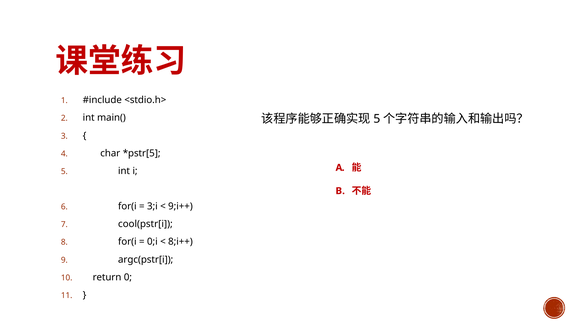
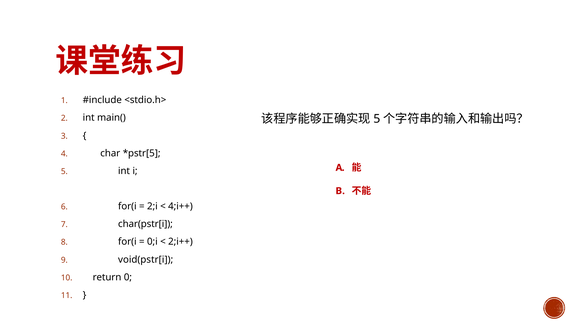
3;i: 3;i -> 2;i
9;i++: 9;i++ -> 4;i++
cool(pstr[i: cool(pstr[i -> char(pstr[i
8;i++: 8;i++ -> 2;i++
argc(pstr[i: argc(pstr[i -> void(pstr[i
